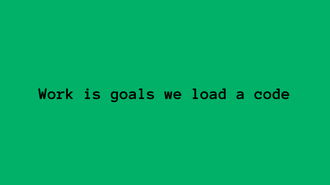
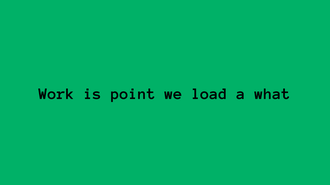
goals: goals -> point
code: code -> what
